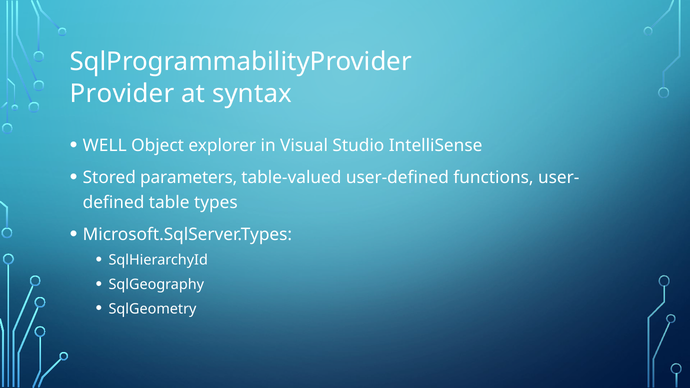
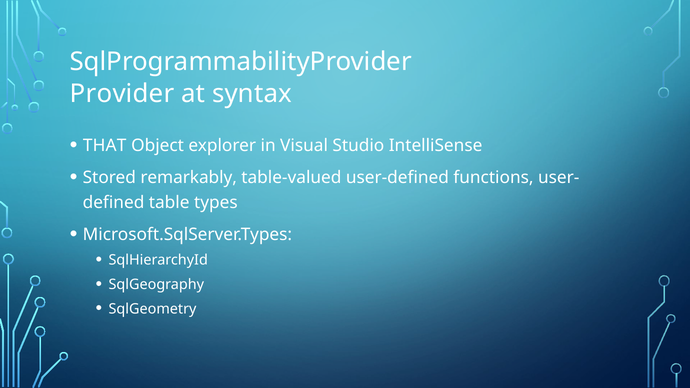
WELL: WELL -> THAT
parameters: parameters -> remarkably
